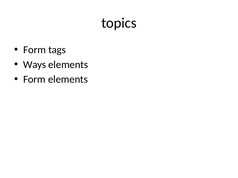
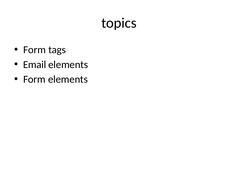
Ways: Ways -> Email
